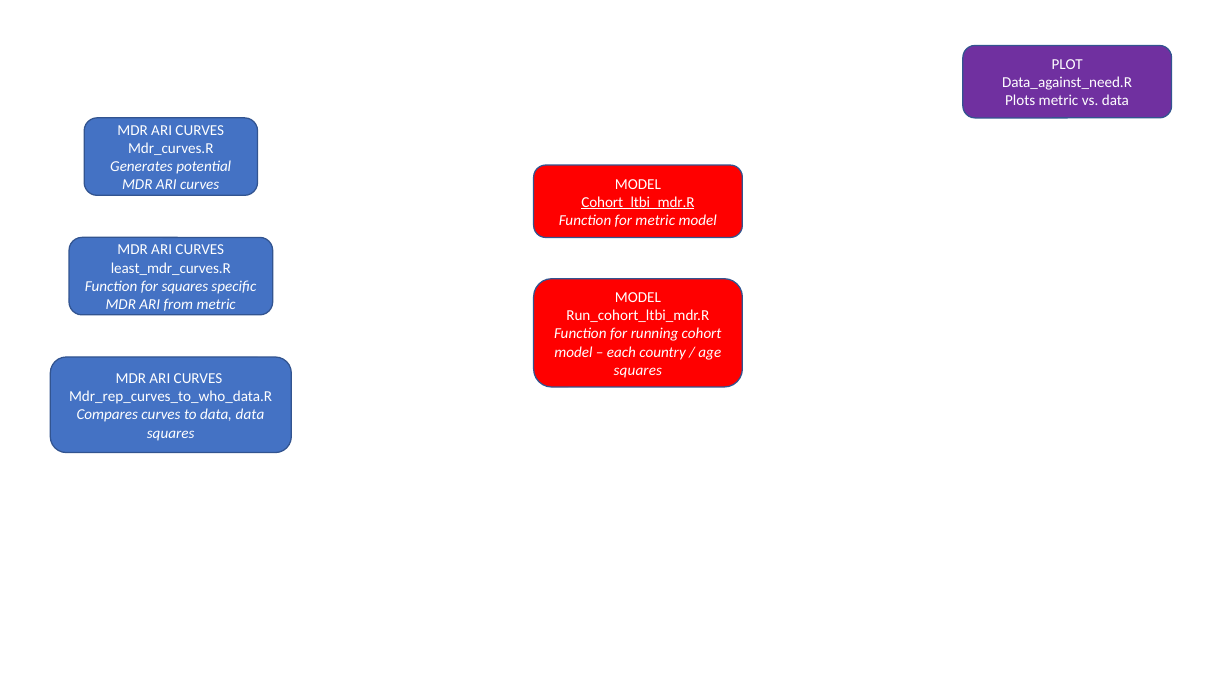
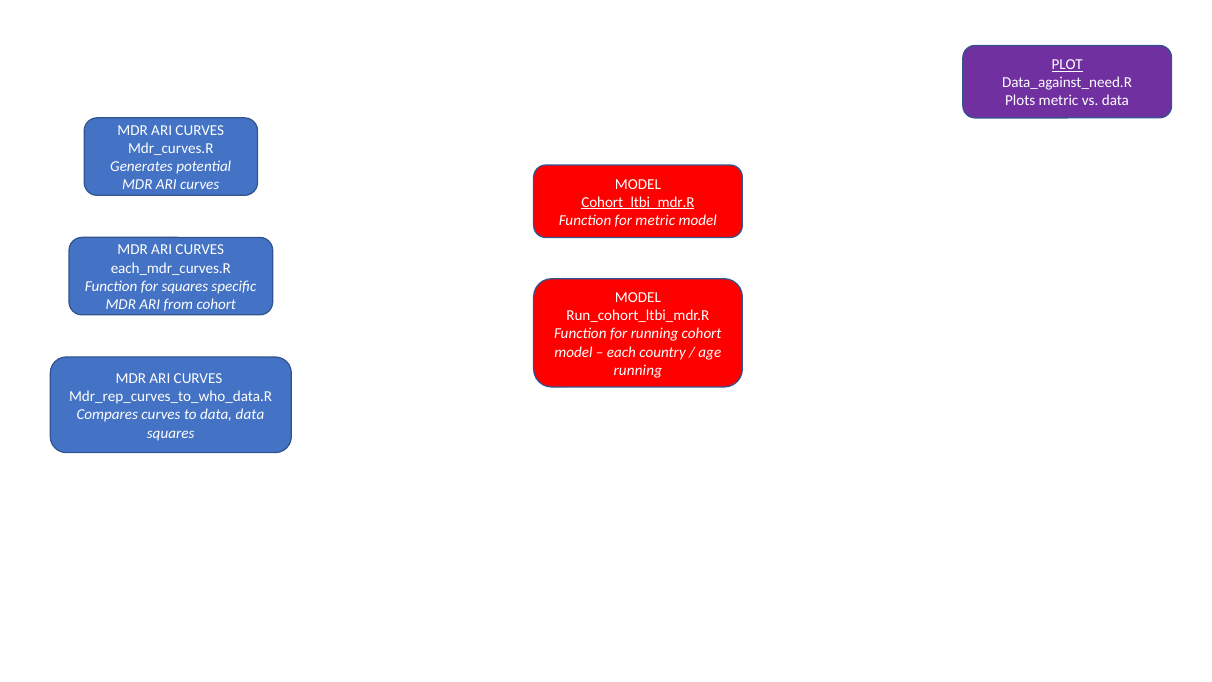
PLOT underline: none -> present
least_mdr_curves.R: least_mdr_curves.R -> each_mdr_curves.R
from metric: metric -> cohort
squares at (638, 370): squares -> running
